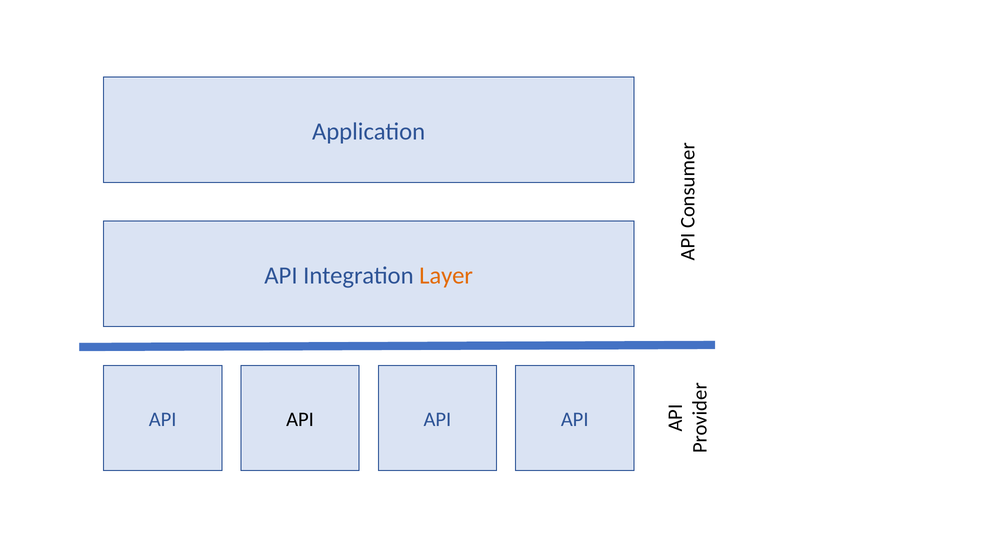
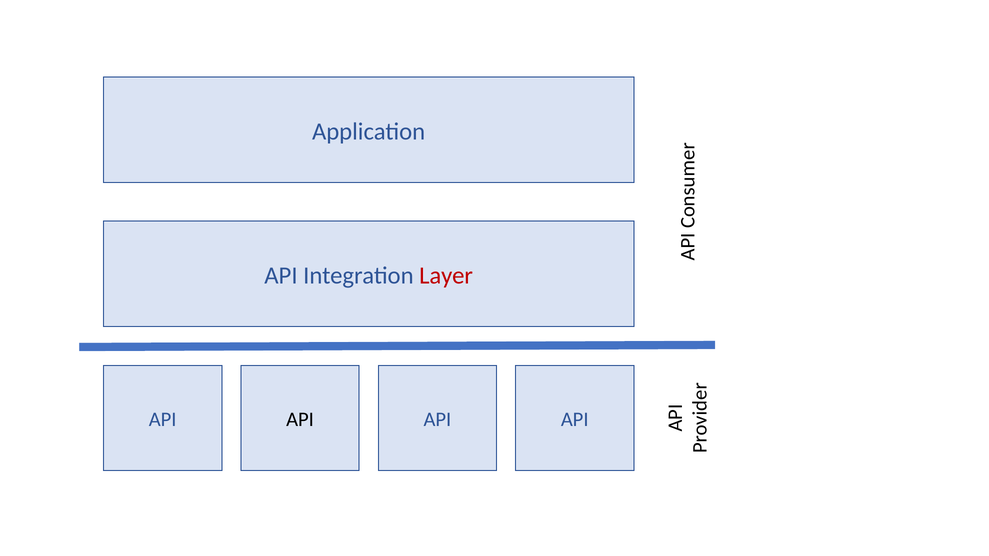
Layer colour: orange -> red
